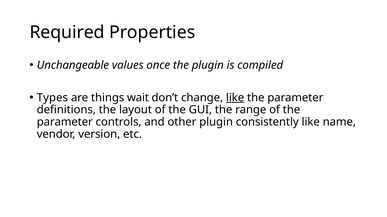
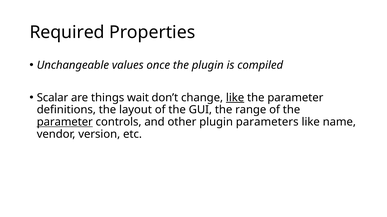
Types: Types -> Scalar
parameter at (65, 122) underline: none -> present
consistently: consistently -> parameters
